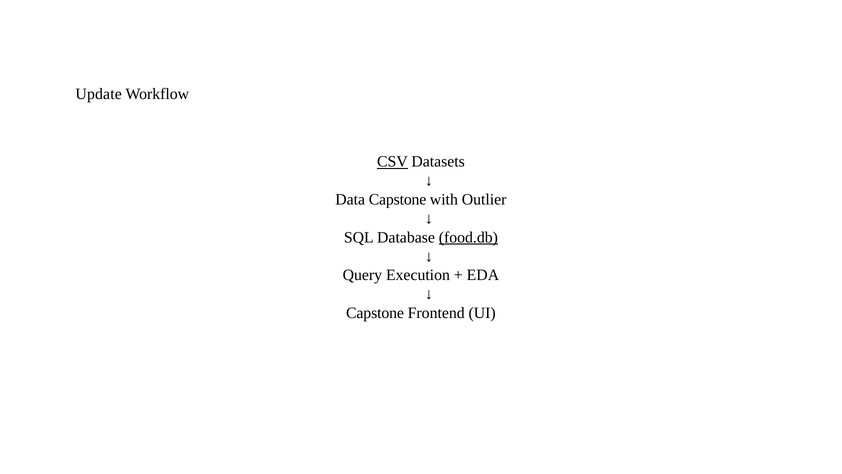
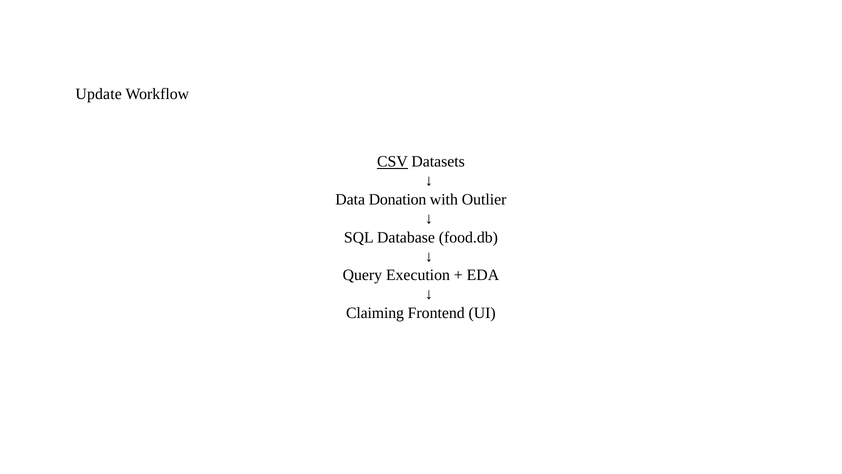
Data Capstone: Capstone -> Donation
food.db underline: present -> none
Capstone at (375, 313): Capstone -> Claiming
